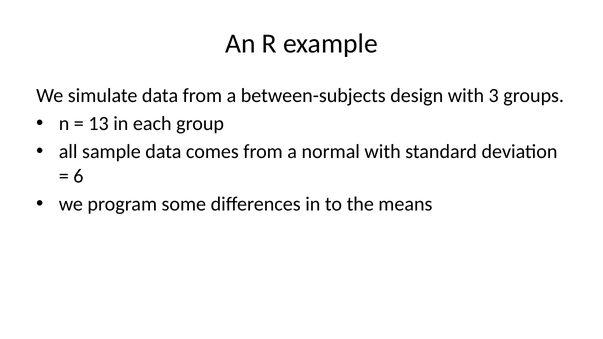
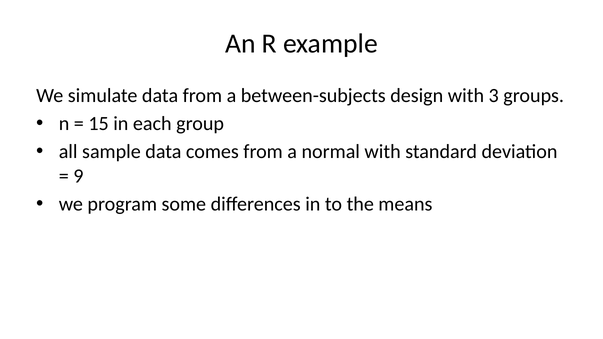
13: 13 -> 15
6: 6 -> 9
